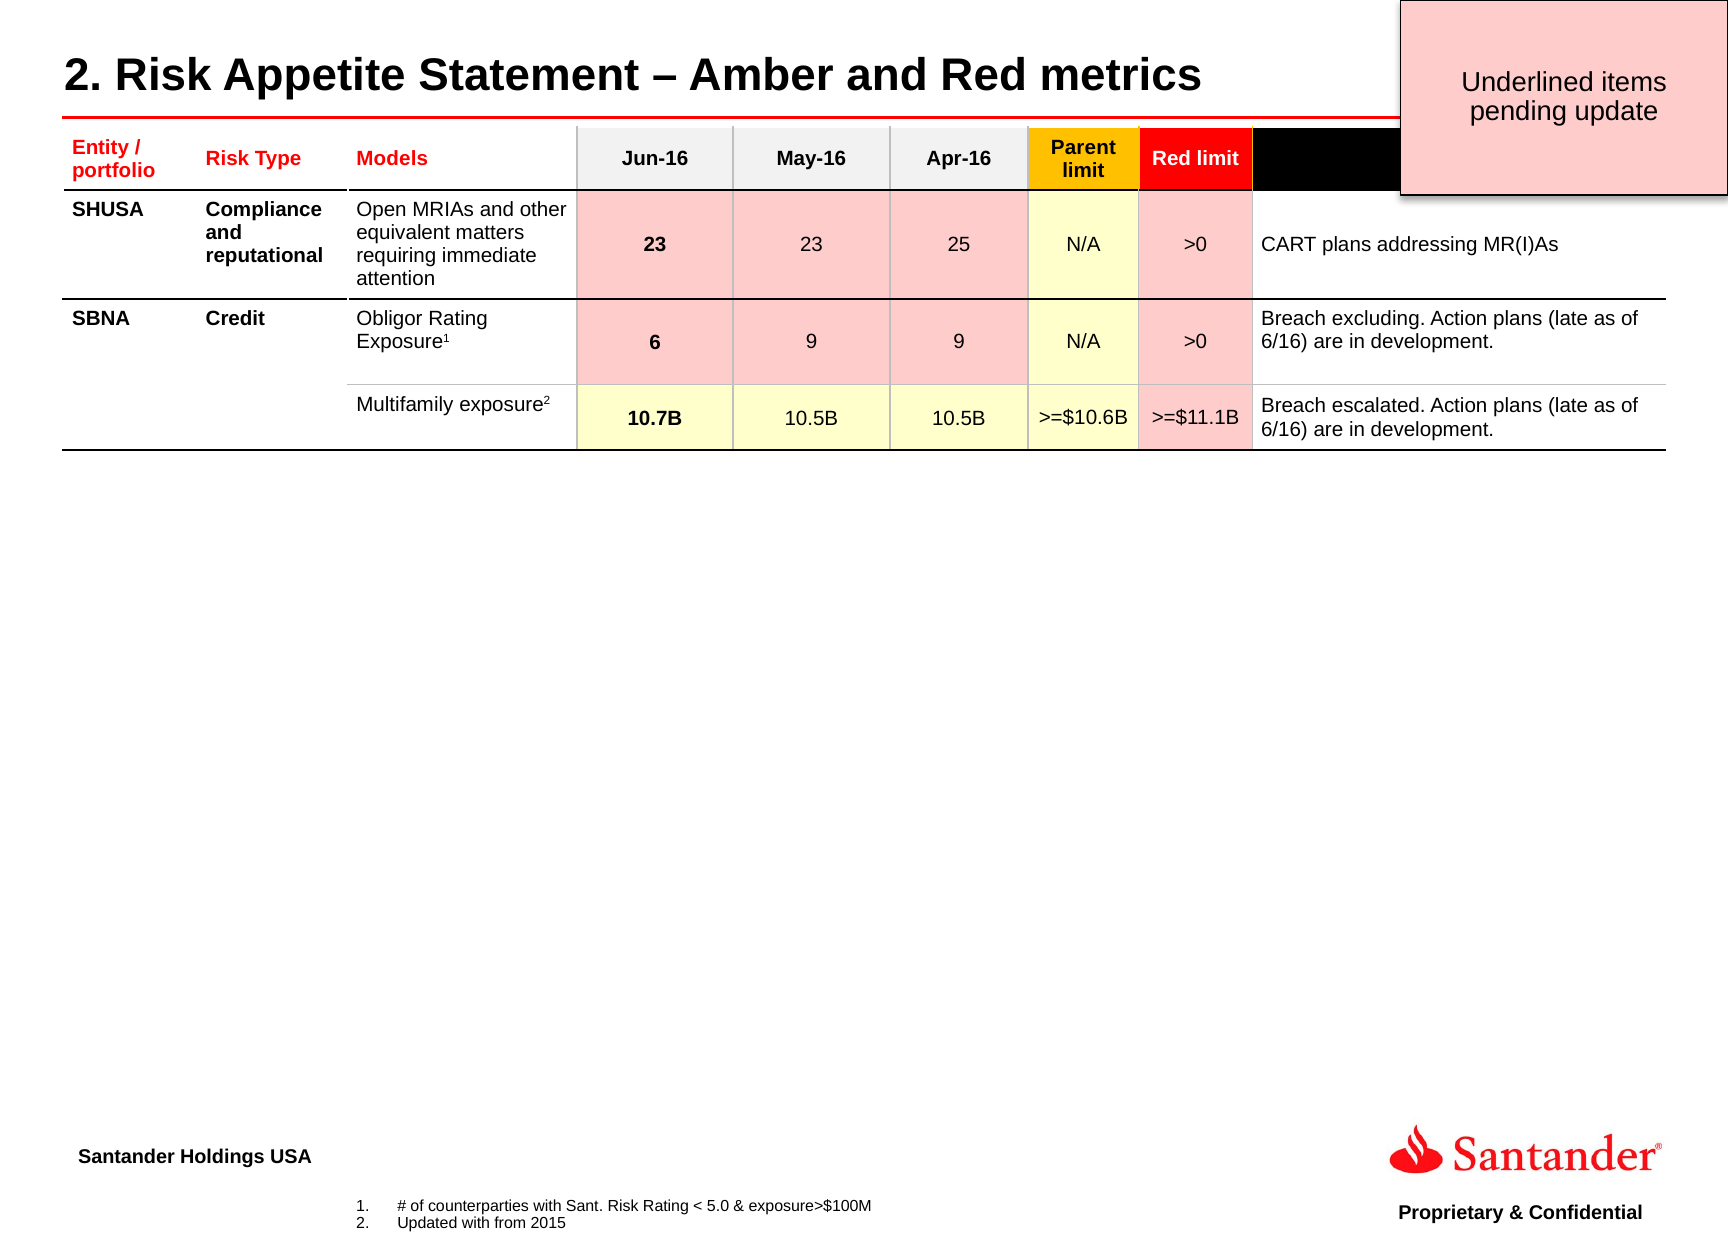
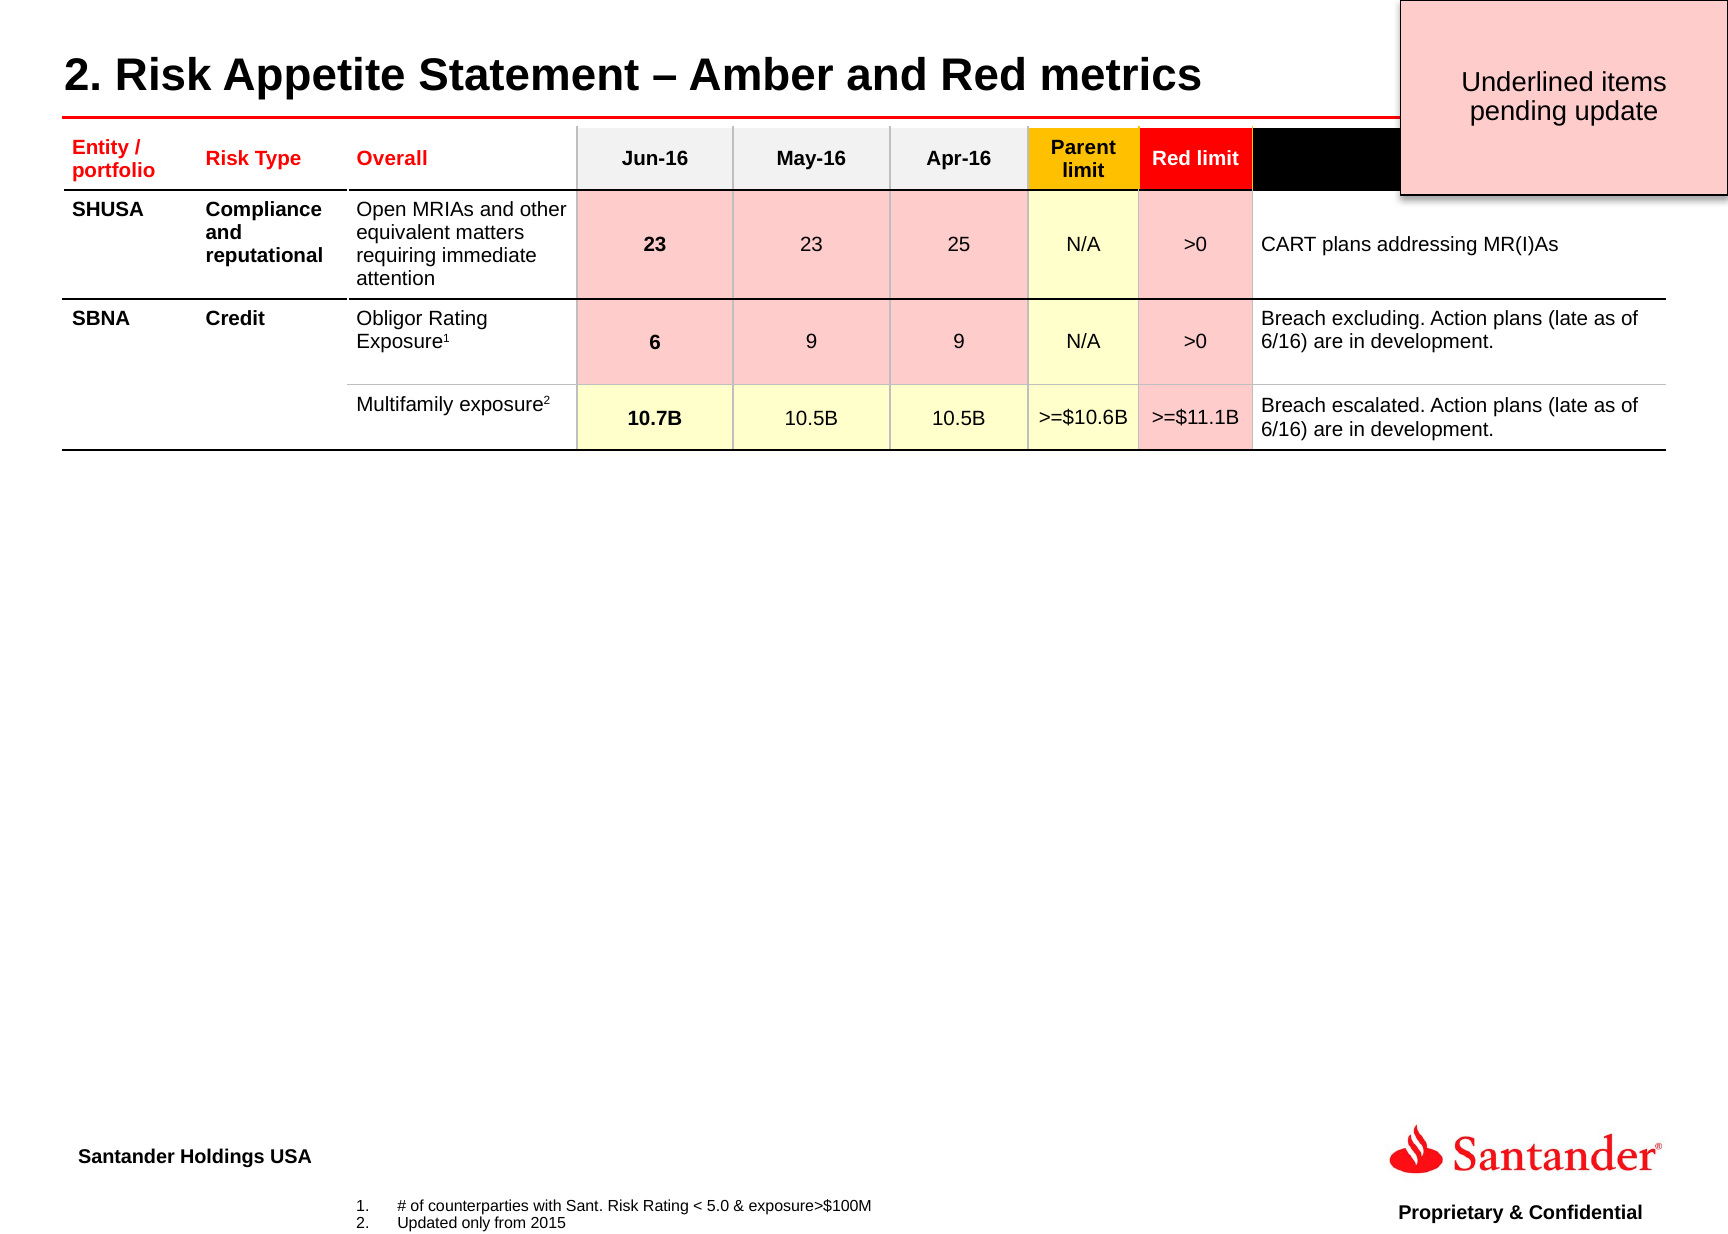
Models: Models -> Overall
Updated with: with -> only
